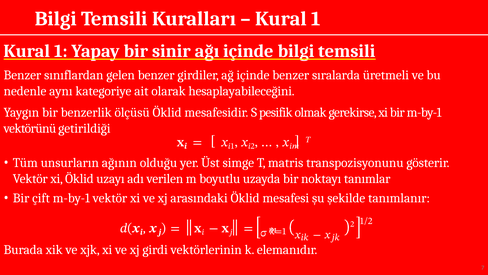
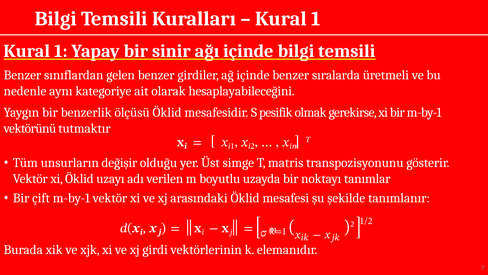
getirildiği: getirildiği -> tutmaktır
ağının: ağının -> değişir
